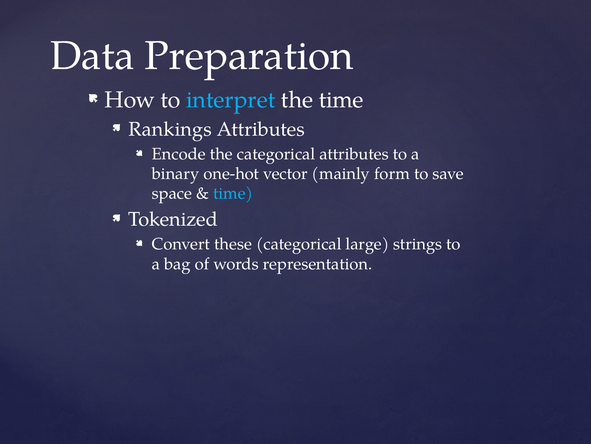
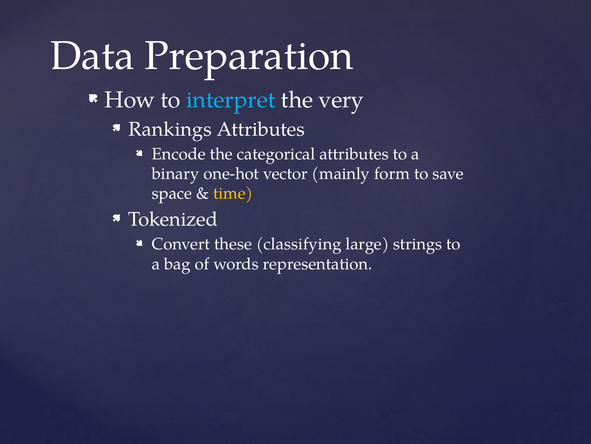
the time: time -> very
time at (233, 193) colour: light blue -> yellow
these categorical: categorical -> classifying
